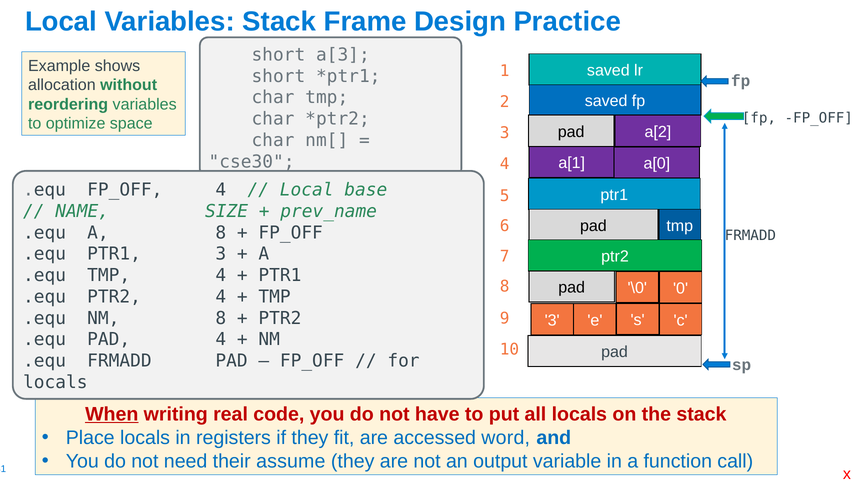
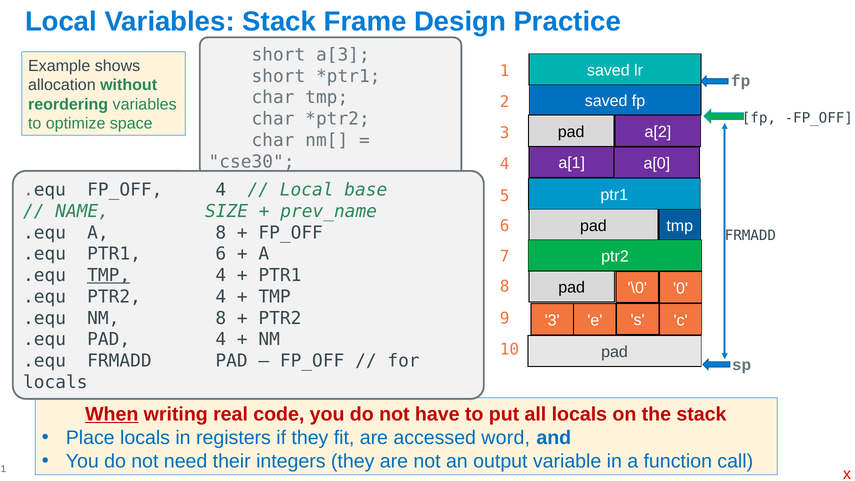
PTR1 3: 3 -> 6
TMP at (109, 275) underline: none -> present
assume: assume -> integers
